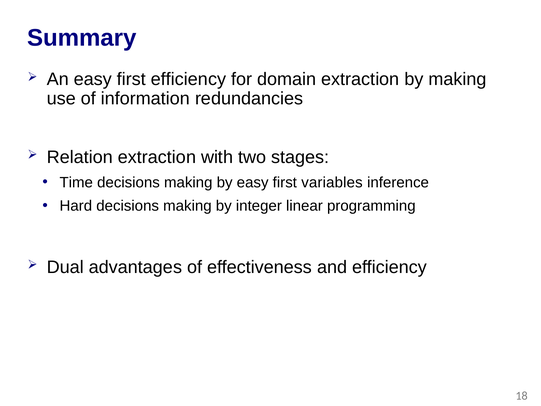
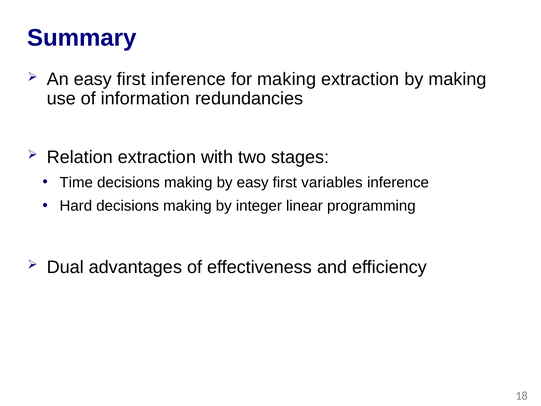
first efficiency: efficiency -> inference
for domain: domain -> making
